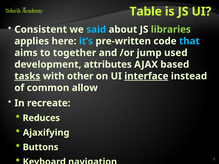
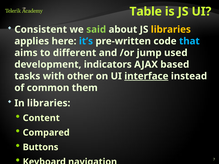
said colour: light blue -> light green
libraries at (171, 29) colour: light green -> yellow
together: together -> different
attributes: attributes -> indicators
tasks underline: present -> none
allow: allow -> them
In recreate: recreate -> libraries
Reduces: Reduces -> Content
Ajaxifying: Ajaxifying -> Compared
